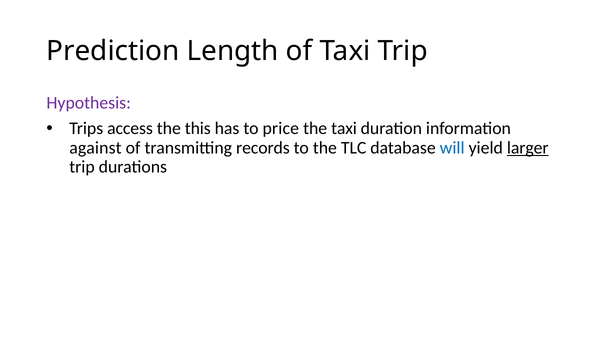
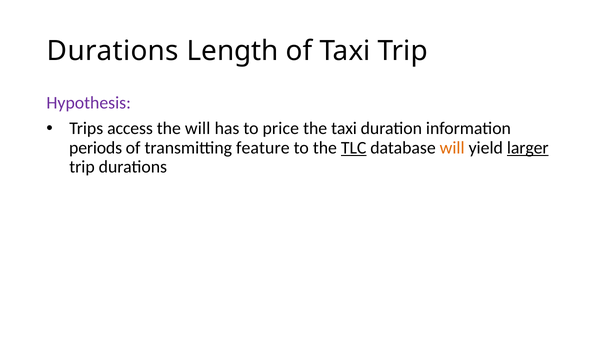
Prediction at (113, 51): Prediction -> Durations
the this: this -> will
against: against -> periods
records: records -> feature
TLC underline: none -> present
will at (452, 148) colour: blue -> orange
